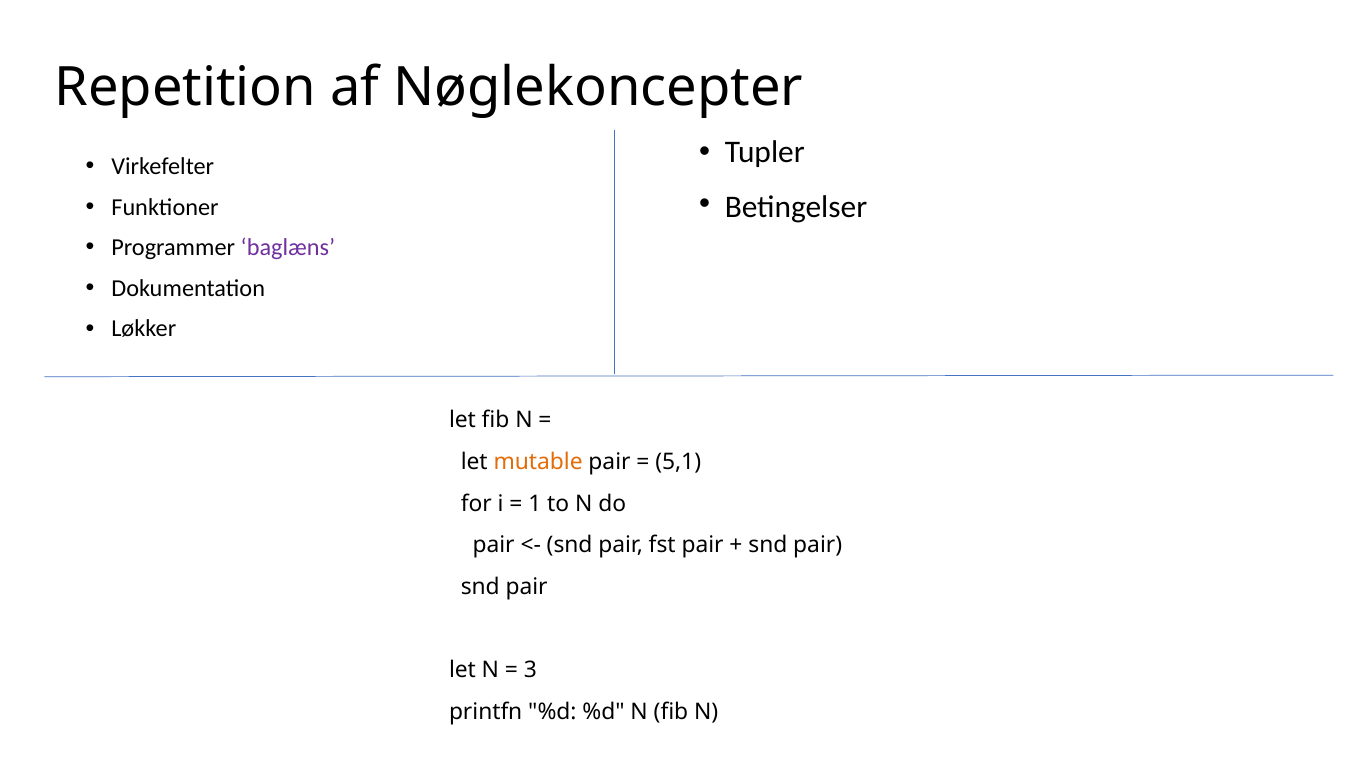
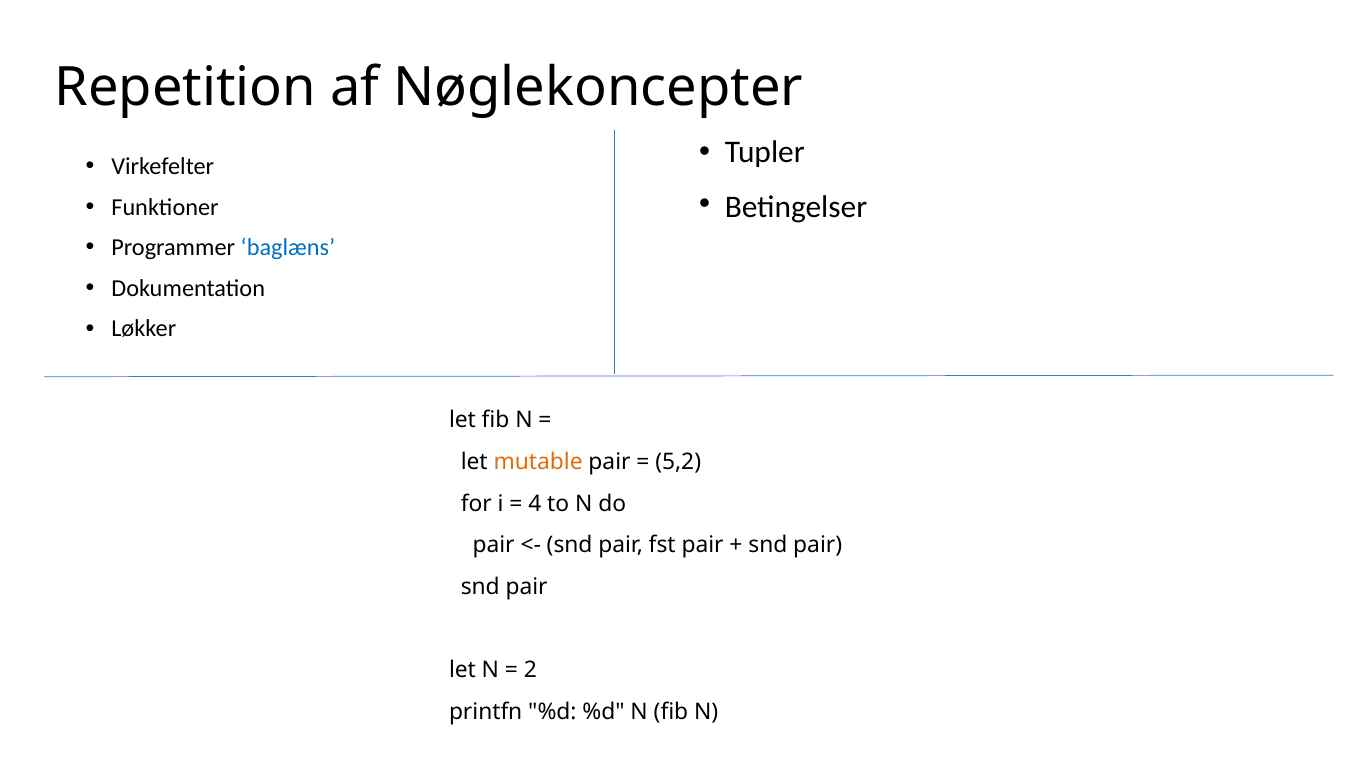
baglæns colour: purple -> blue
5,1: 5,1 -> 5,2
1: 1 -> 4
3: 3 -> 2
